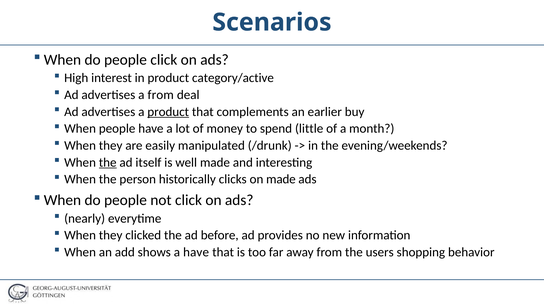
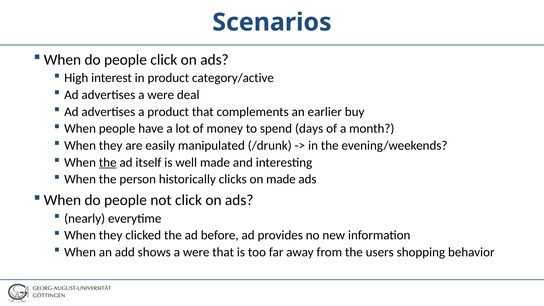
advertises a from: from -> were
product at (168, 112) underline: present -> none
little: little -> days
shows a have: have -> were
